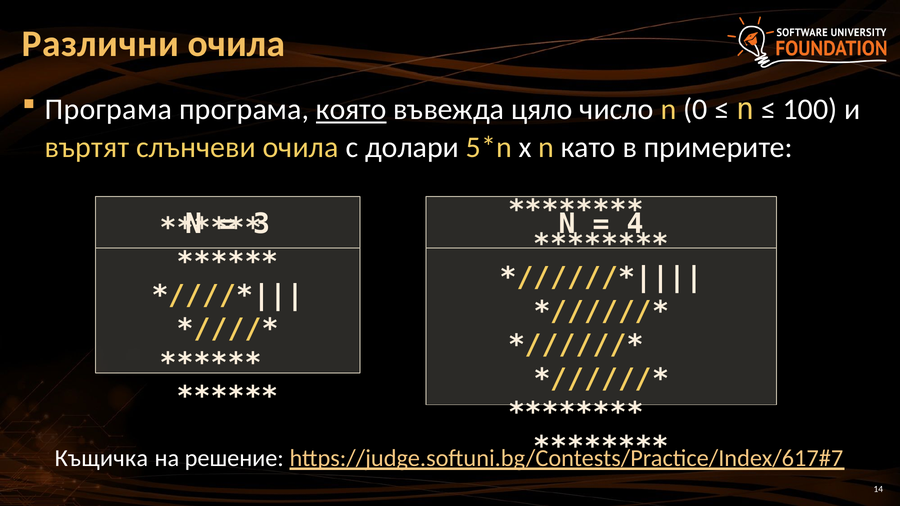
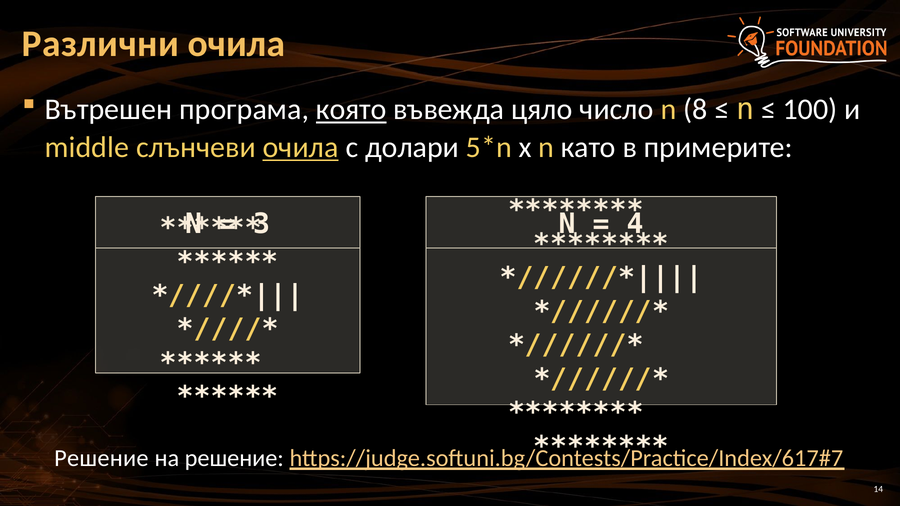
Програма at (108, 110): Програма -> Вътрешен
0: 0 -> 8
въртят: въртят -> middle
очила at (301, 147) underline: none -> present
Къщичка at (101, 458): Къщичка -> Решение
